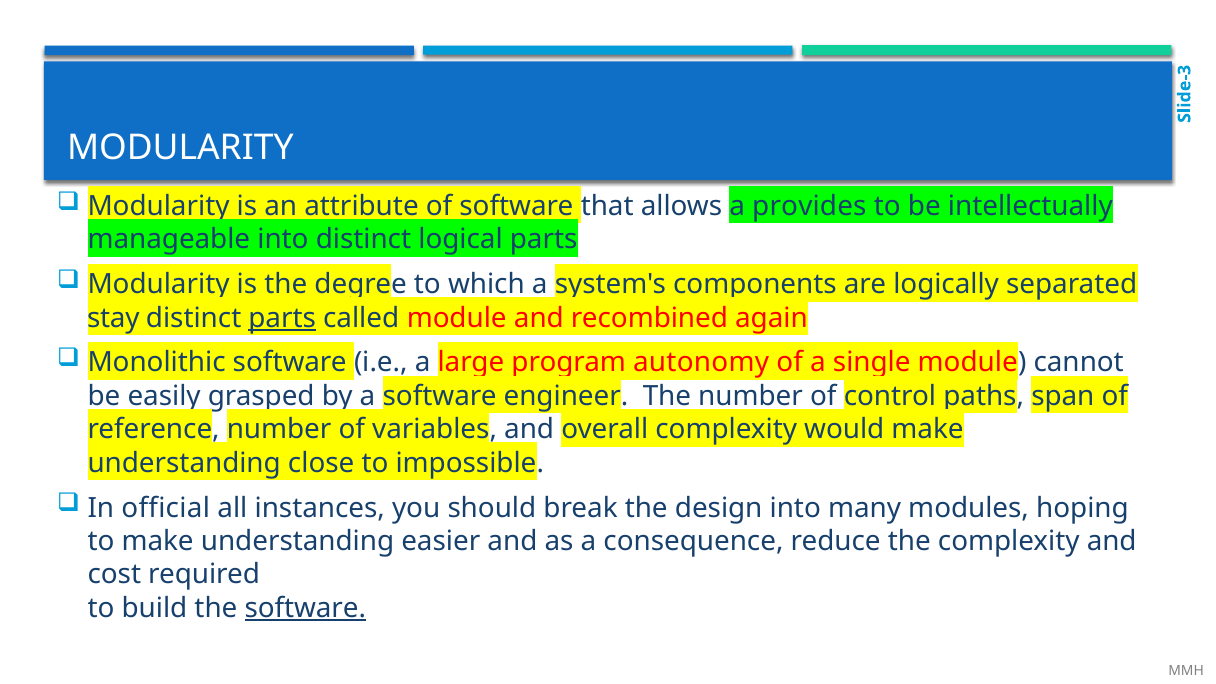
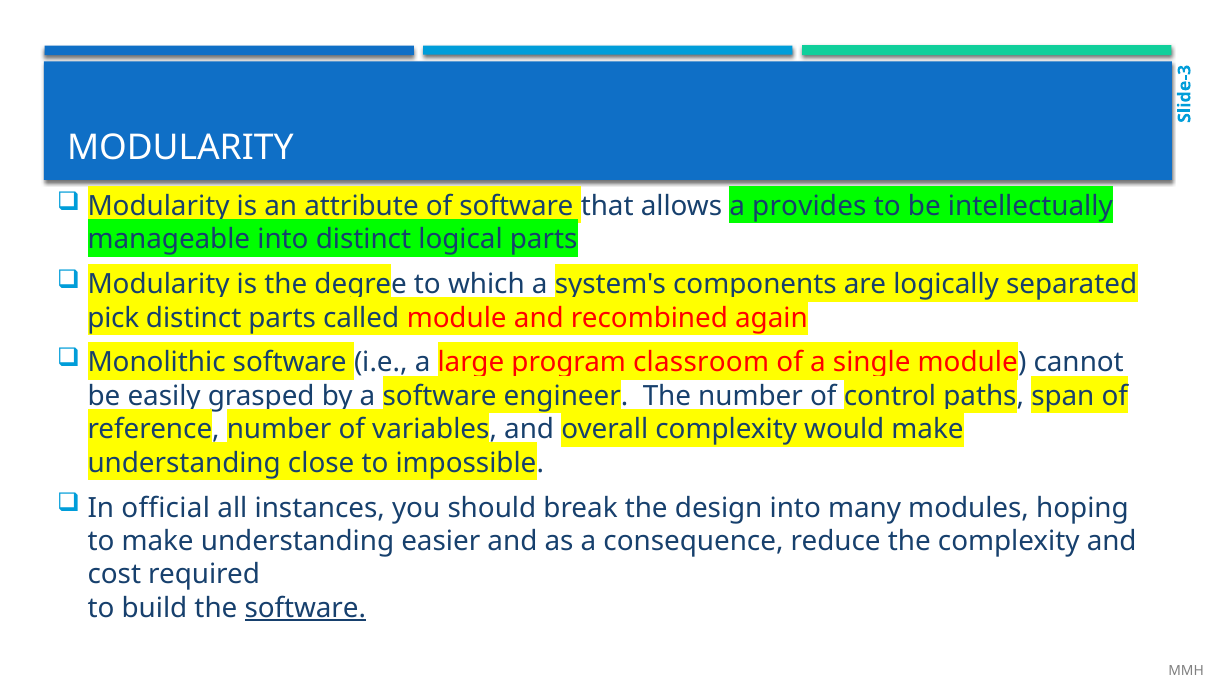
stay: stay -> pick
parts at (282, 318) underline: present -> none
autonomy: autonomy -> classroom
